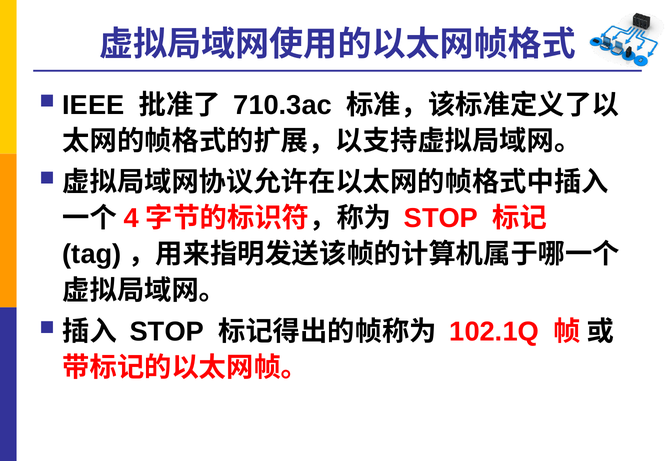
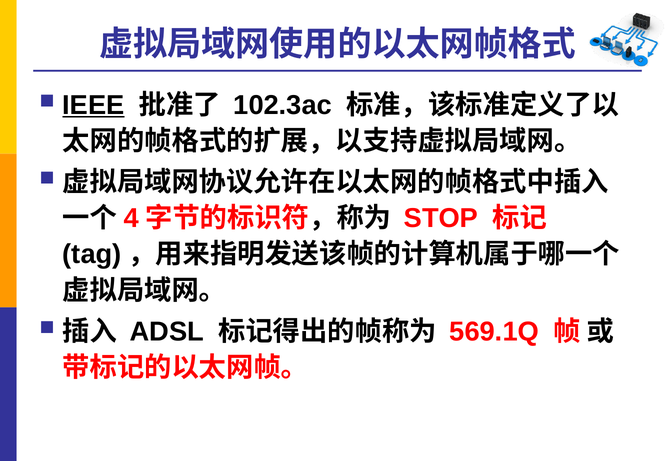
IEEE underline: none -> present
710.3ac: 710.3ac -> 102.3ac
STOP at (167, 331): STOP -> ADSL
102.1Q: 102.1Q -> 569.1Q
